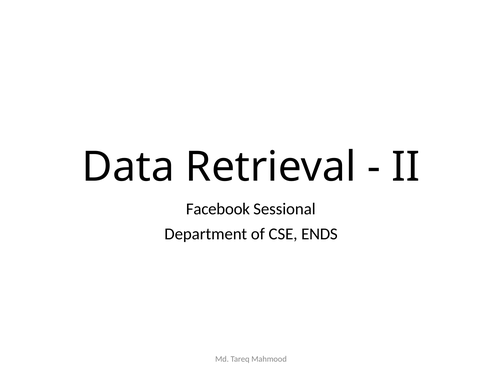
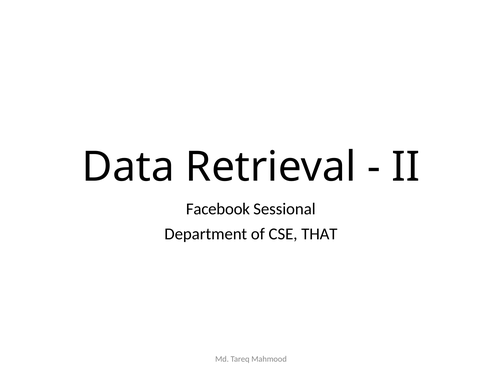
ENDS: ENDS -> THAT
